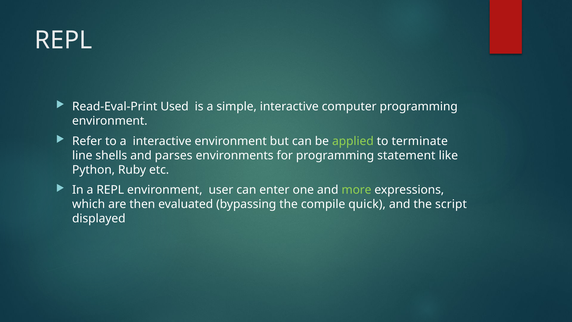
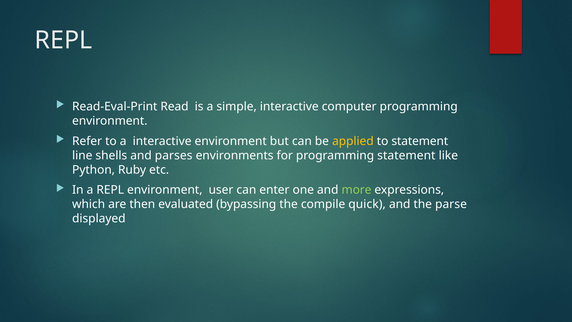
Used: Used -> Read
applied colour: light green -> yellow
to terminate: terminate -> statement
script: script -> parse
